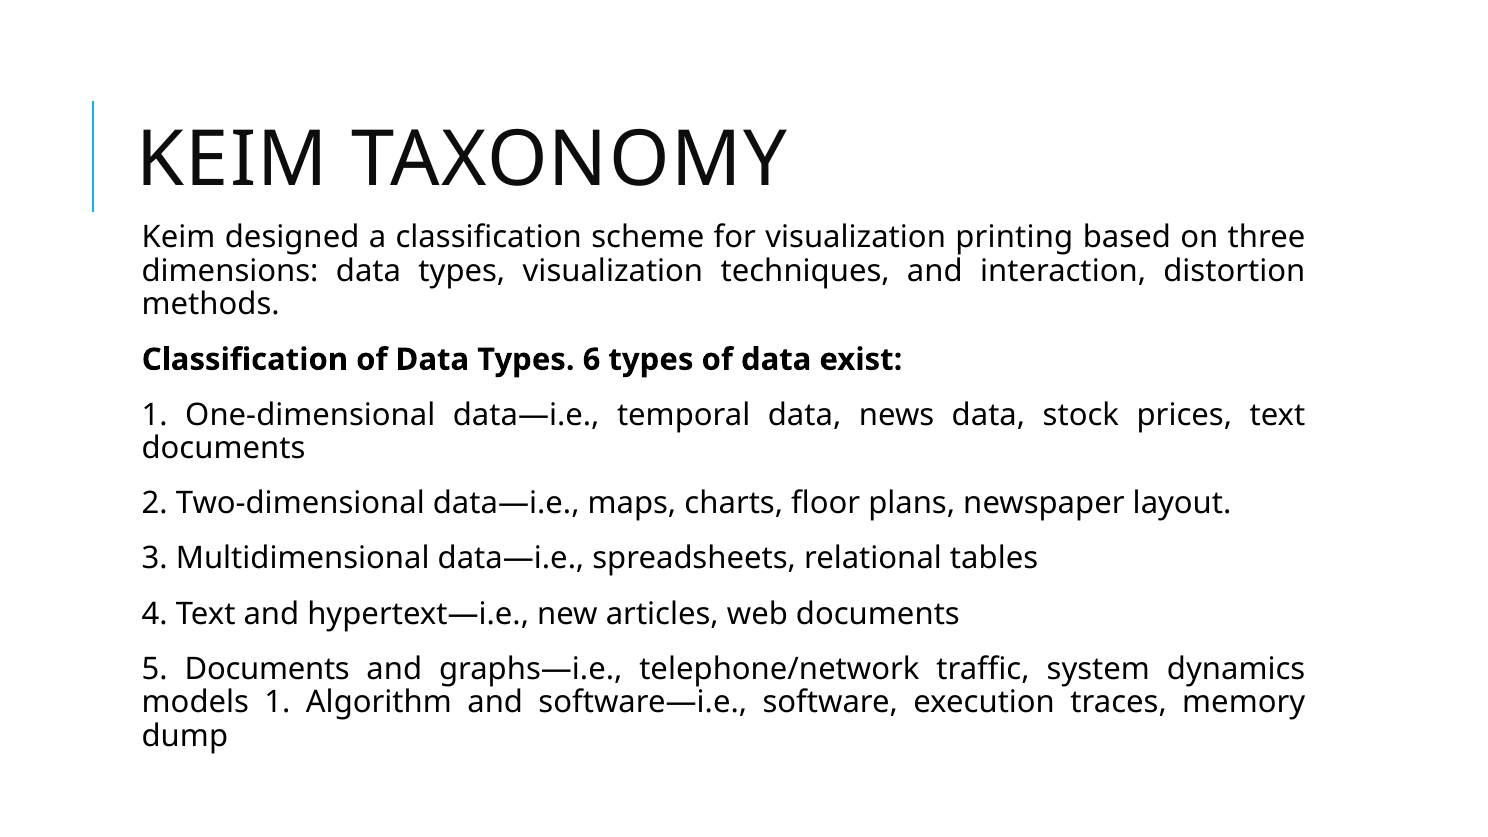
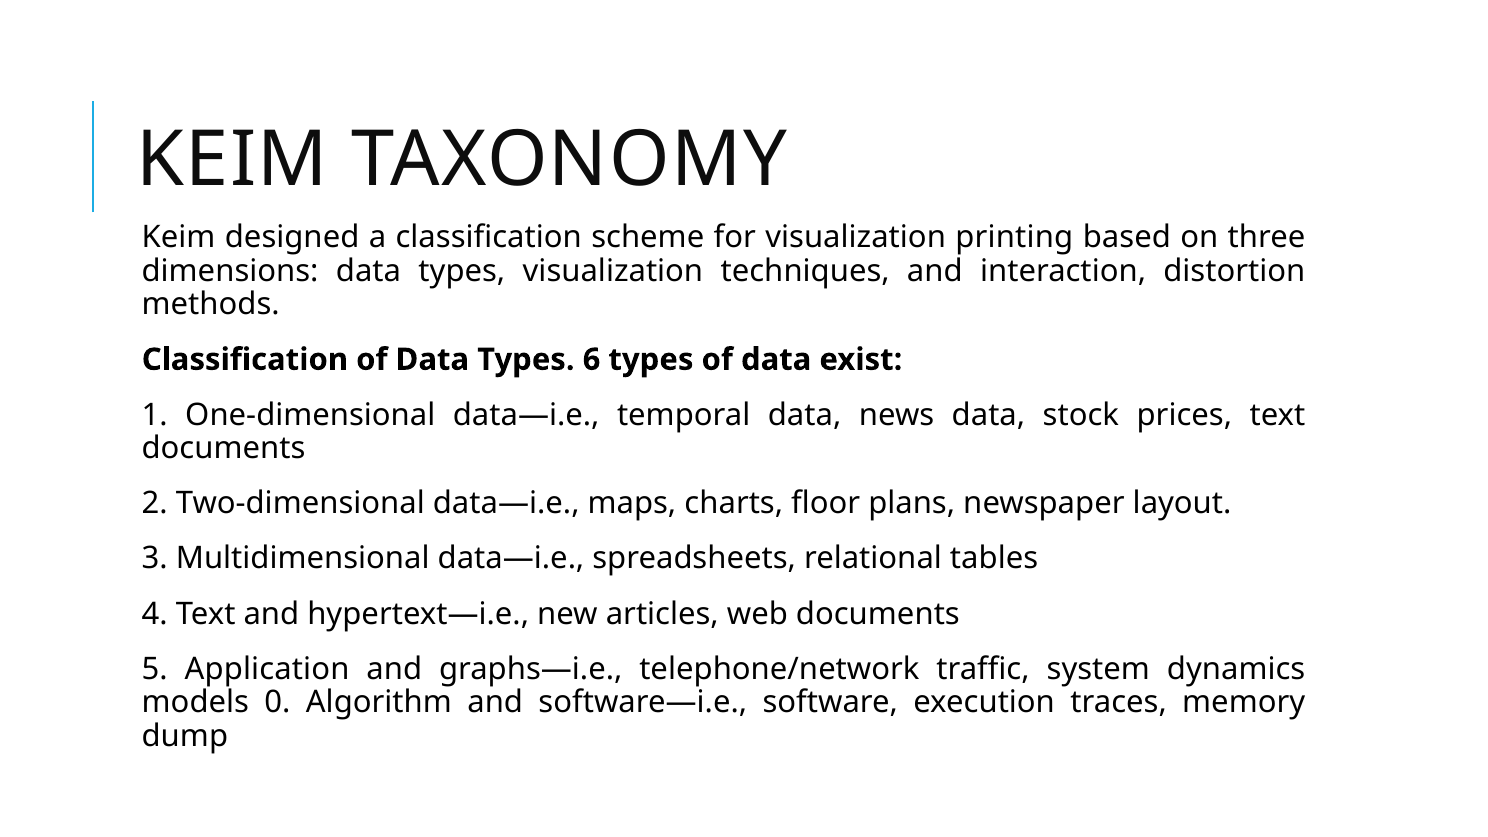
5 Documents: Documents -> Application
models 1: 1 -> 0
